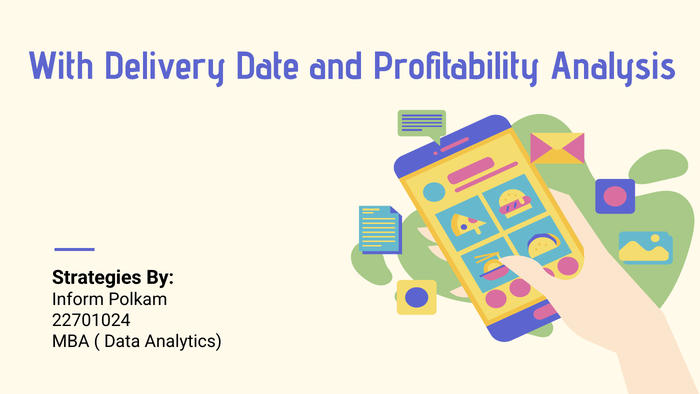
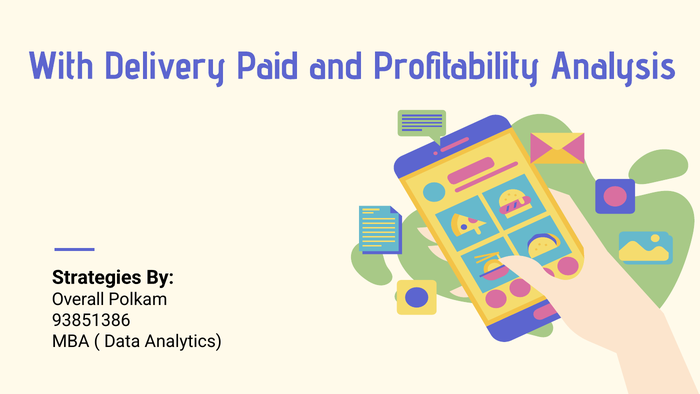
Date: Date -> Paid
Inform: Inform -> Overall
22701024: 22701024 -> 93851386
